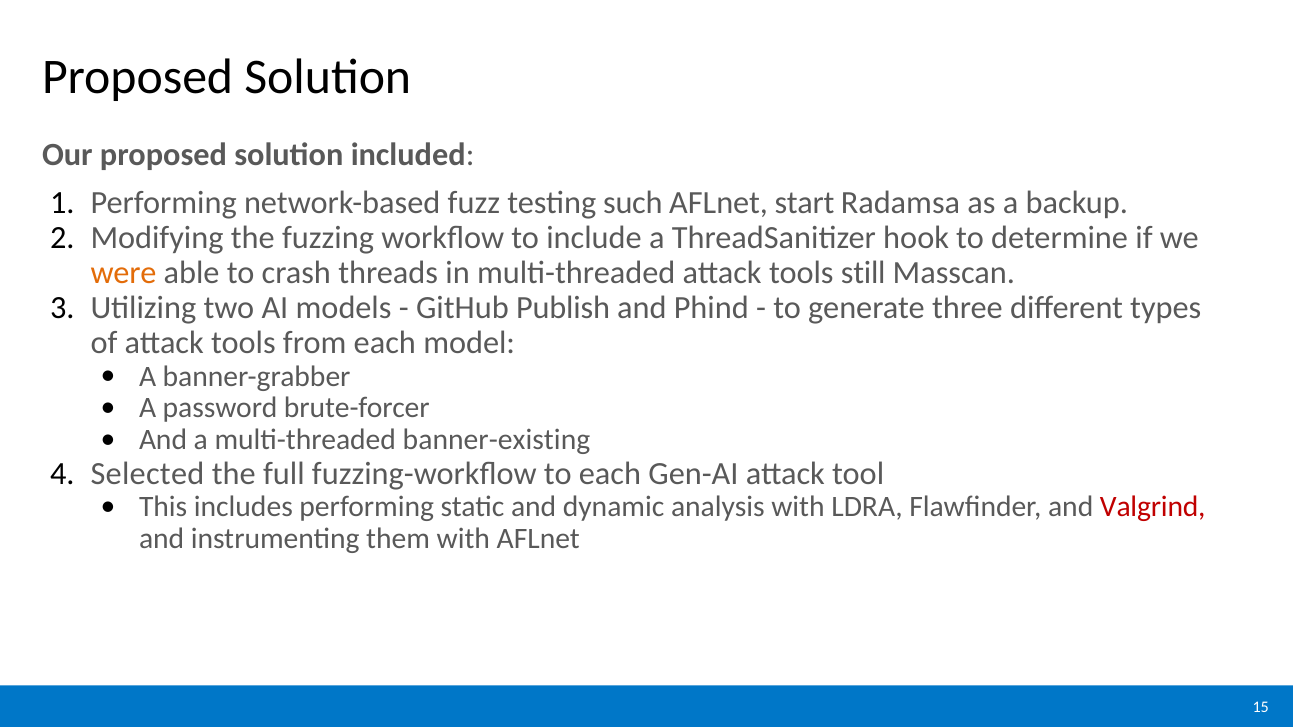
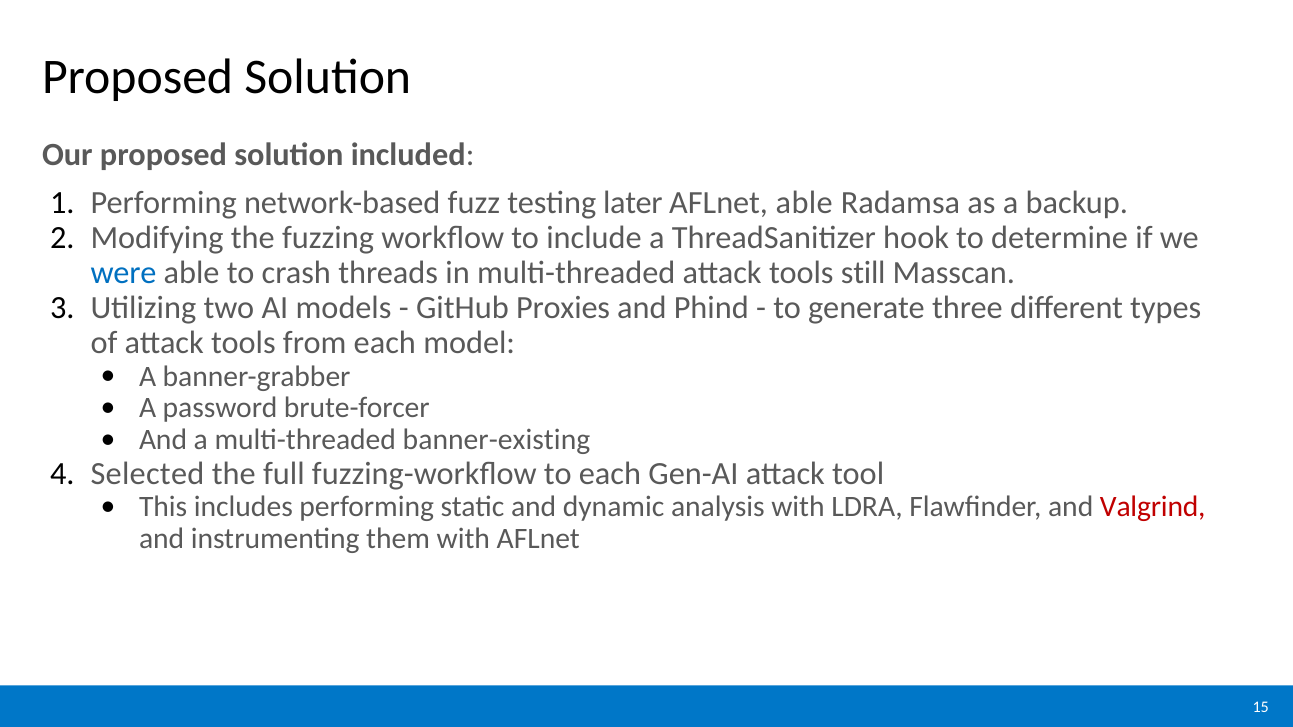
such: such -> later
AFLnet start: start -> able
were colour: orange -> blue
Publish: Publish -> Proxies
